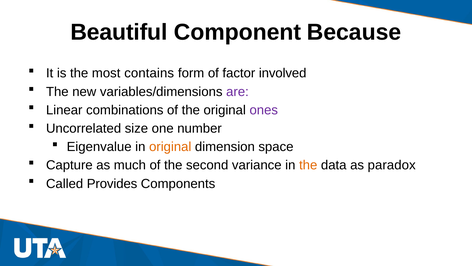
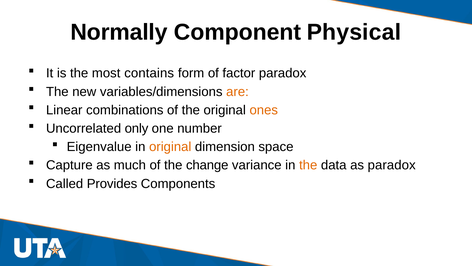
Beautiful: Beautiful -> Normally
Because: Because -> Physical
factor involved: involved -> paradox
are colour: purple -> orange
ones colour: purple -> orange
size: size -> only
second: second -> change
